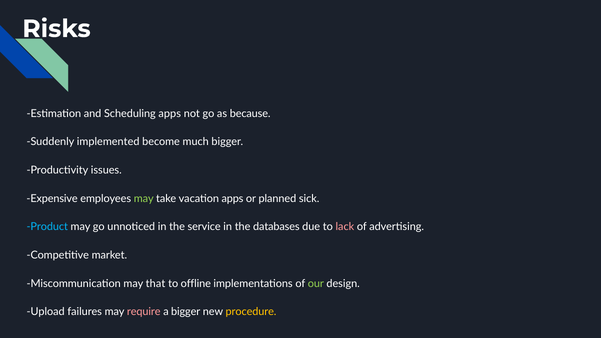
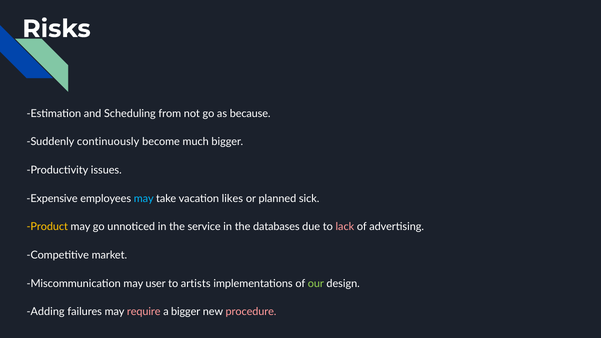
Scheduling apps: apps -> from
implemented: implemented -> continuously
may at (144, 199) colour: light green -> light blue
vacation apps: apps -> likes
Product colour: light blue -> yellow
that: that -> user
offline: offline -> artists
Upload: Upload -> Adding
procedure colour: yellow -> pink
